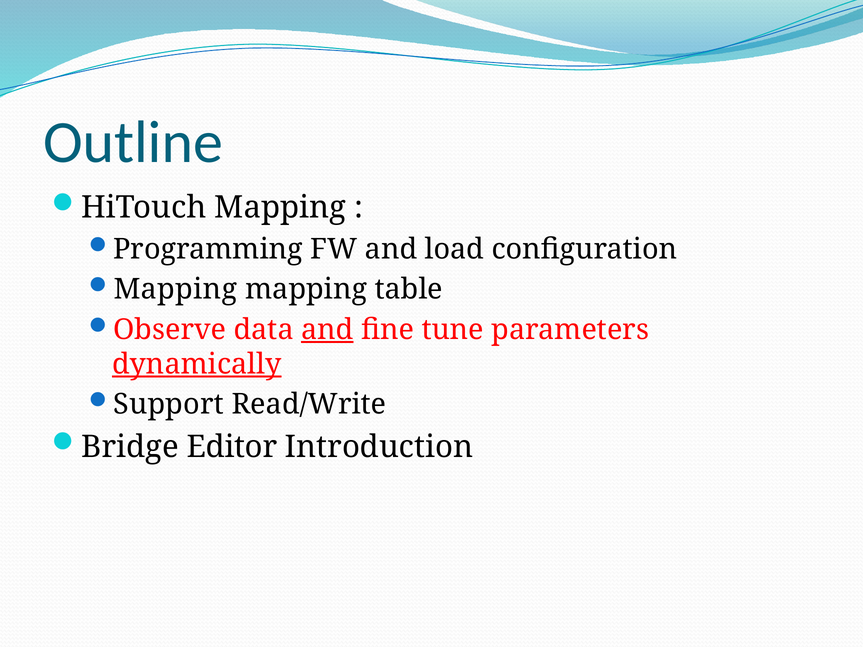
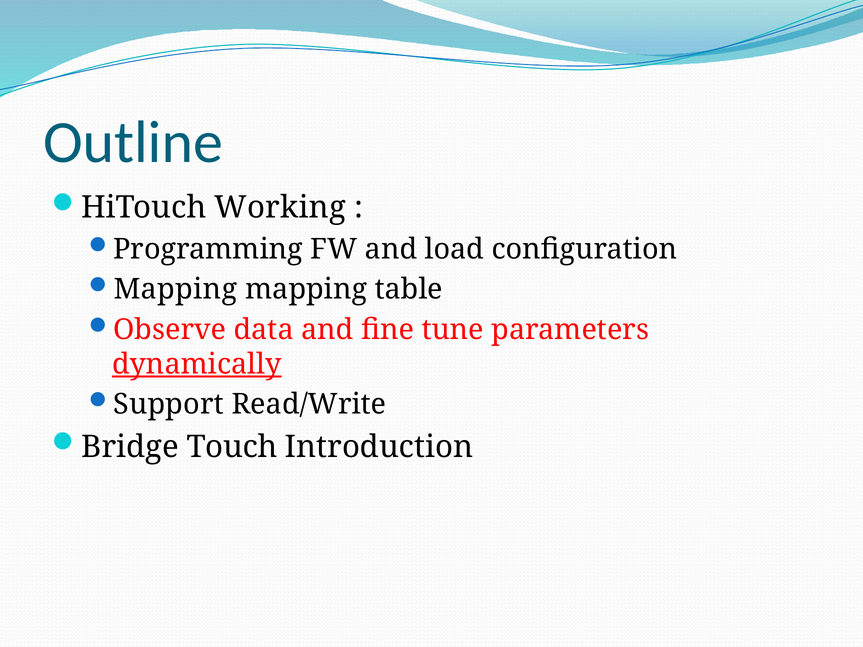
HiTouch Mapping: Mapping -> Working
and at (327, 330) underline: present -> none
Editor: Editor -> Touch
